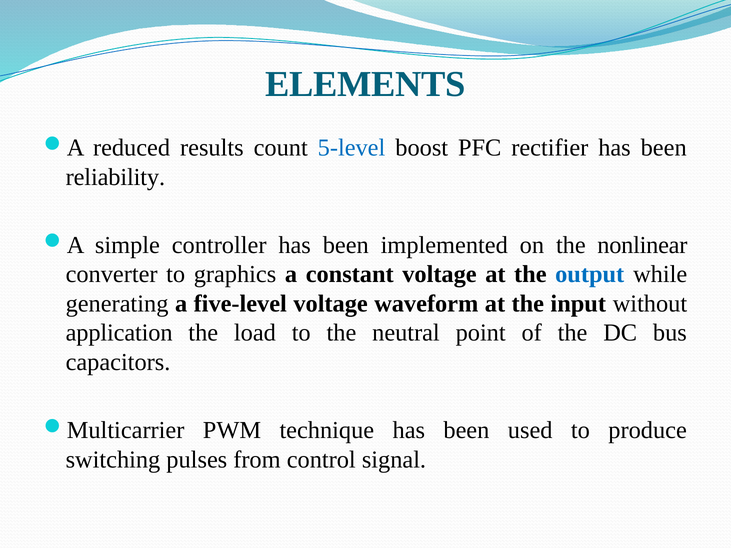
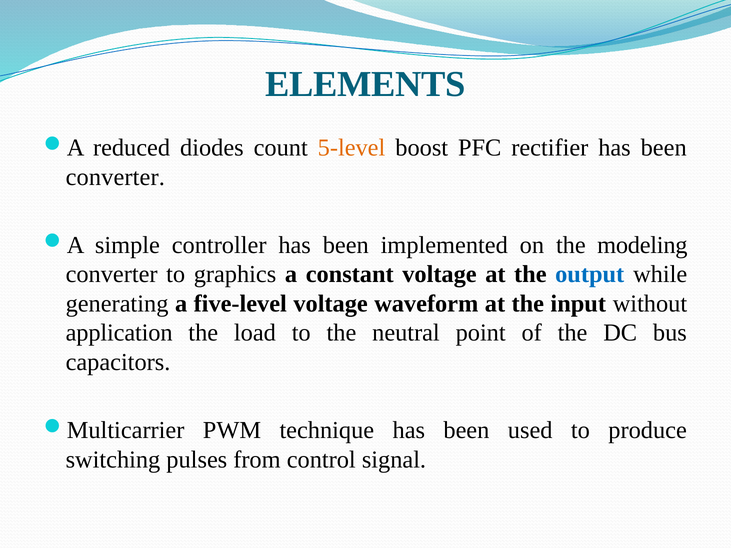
results: results -> diodes
5-level colour: blue -> orange
reliability at (115, 177): reliability -> converter
nonlinear: nonlinear -> modeling
